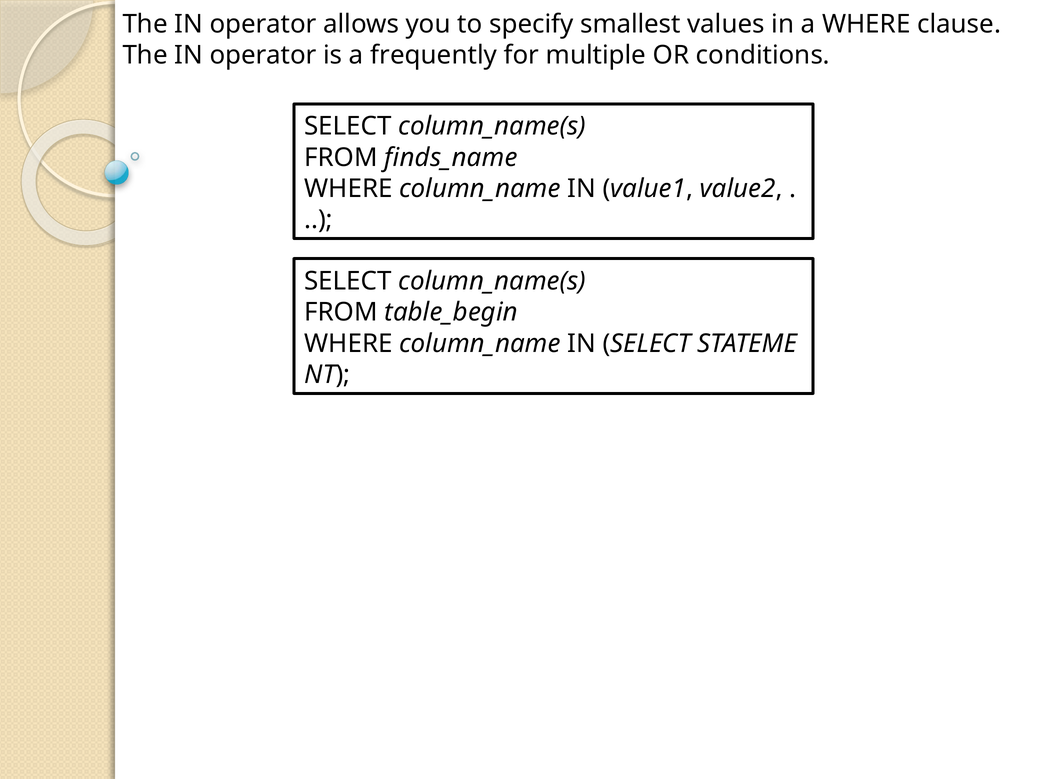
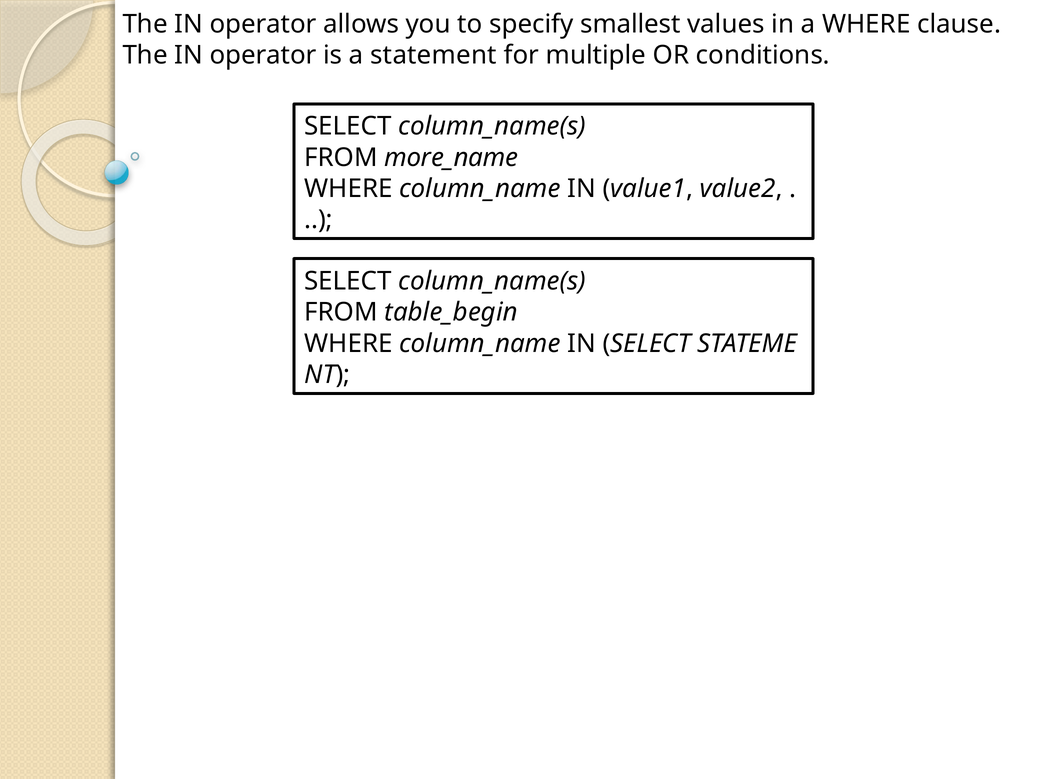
frequently: frequently -> statement
finds_name: finds_name -> more_name
